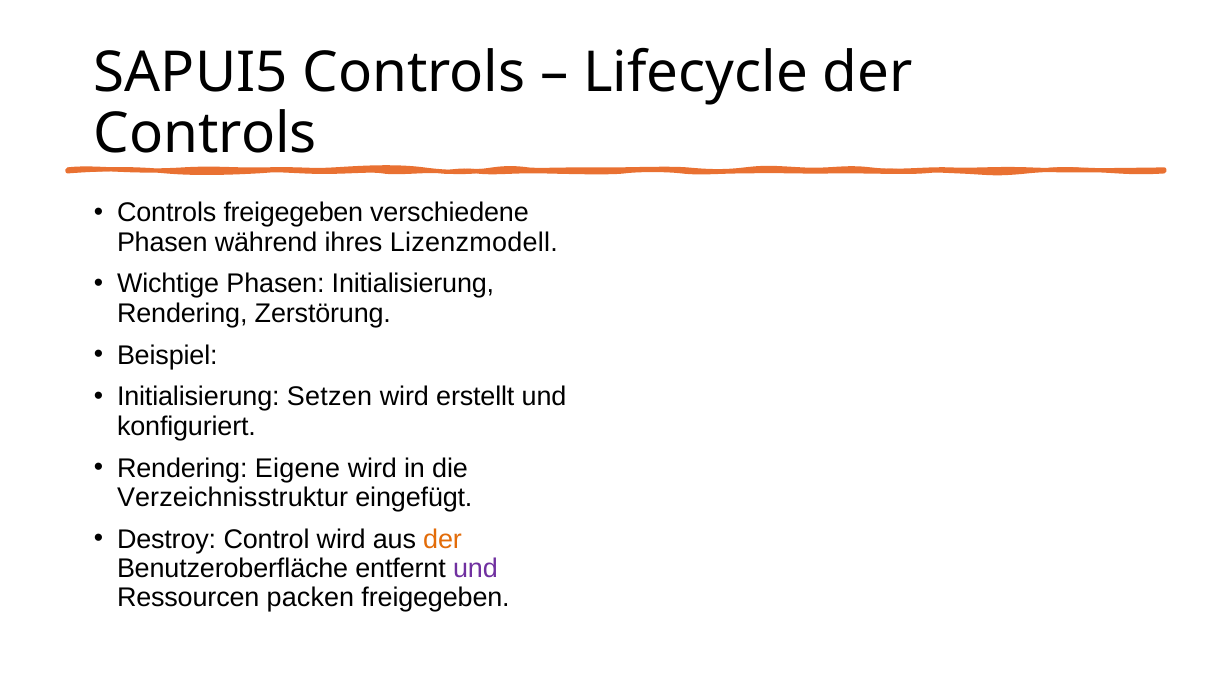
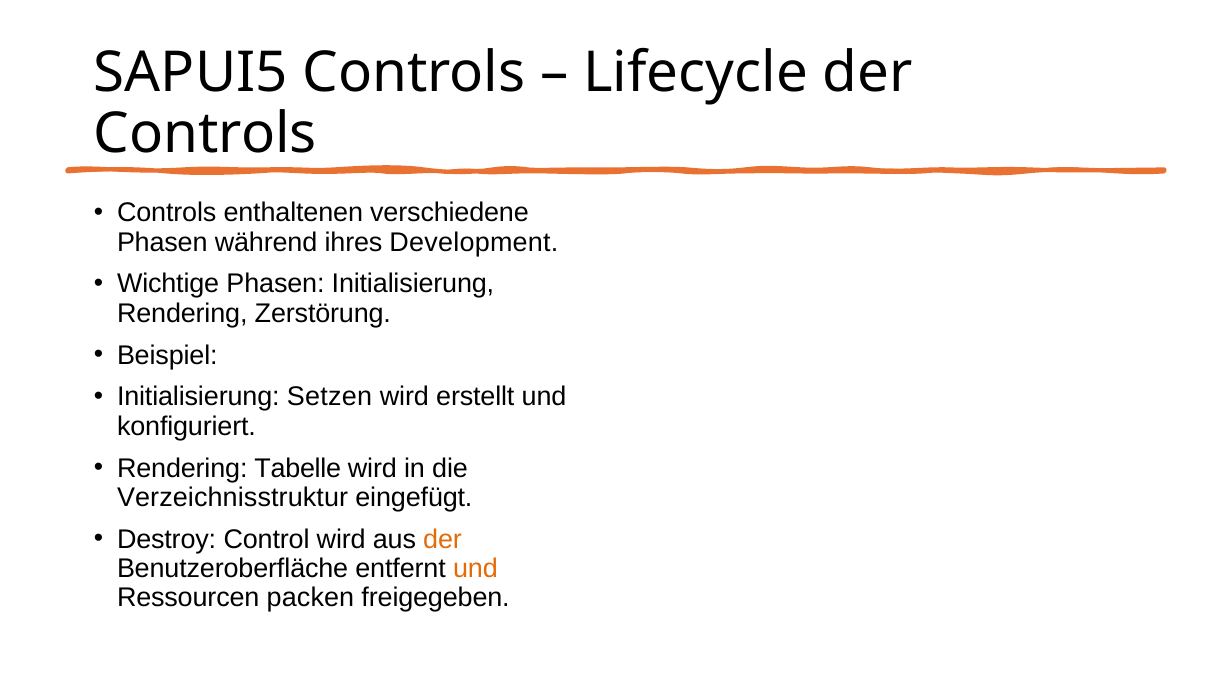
Controls freigegeben: freigegeben -> enthaltenen
Lizenzmodell: Lizenzmodell -> Development
Eigene: Eigene -> Tabelle
und at (475, 568) colour: purple -> orange
